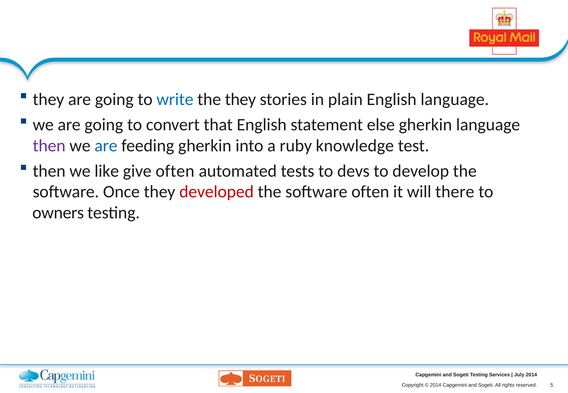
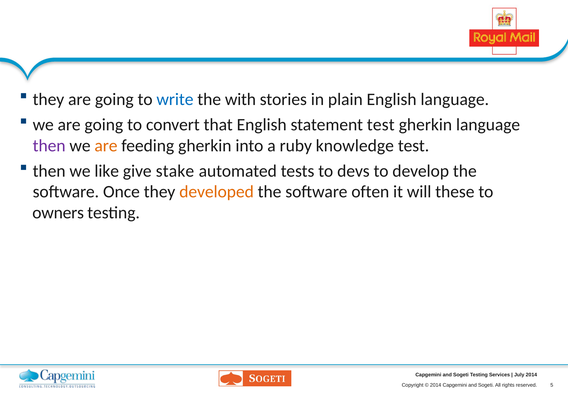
the they: they -> with
statement else: else -> test
are at (106, 146) colour: blue -> orange
give often: often -> stake
developed colour: red -> orange
there: there -> these
